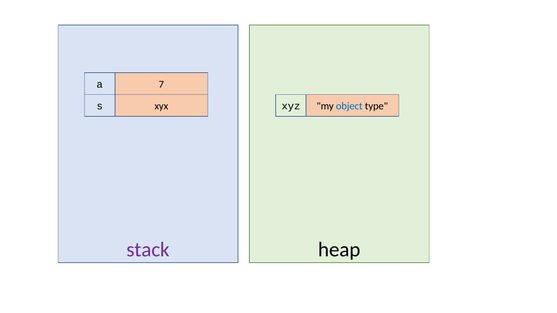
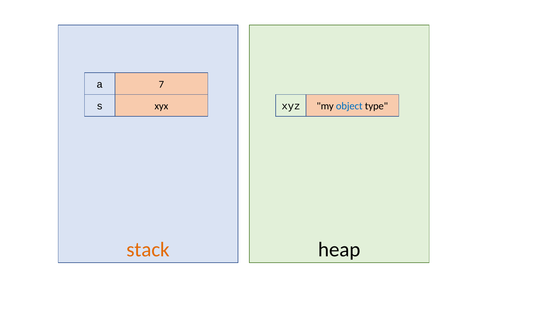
stack colour: purple -> orange
